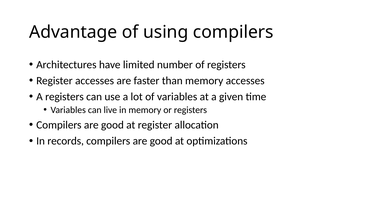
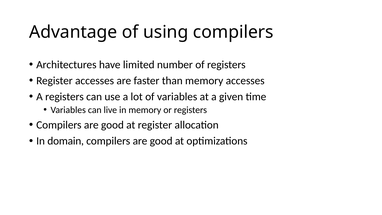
records: records -> domain
